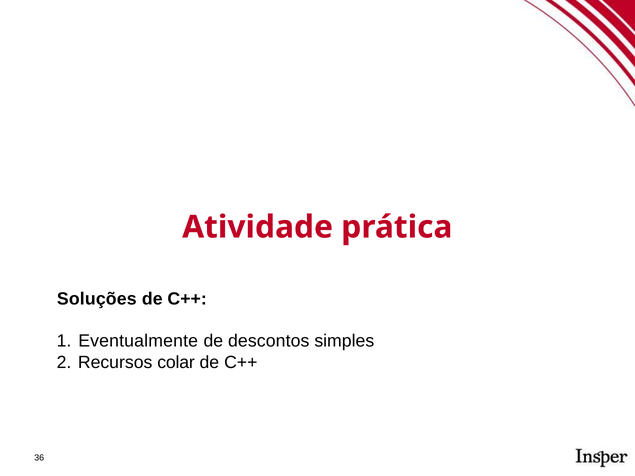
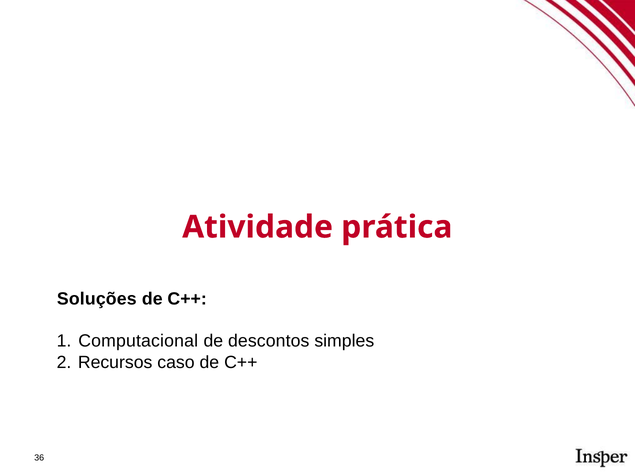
Eventualmente: Eventualmente -> Computacional
colar: colar -> caso
